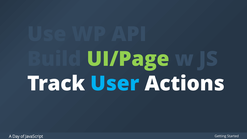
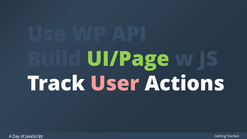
User colour: light blue -> pink
